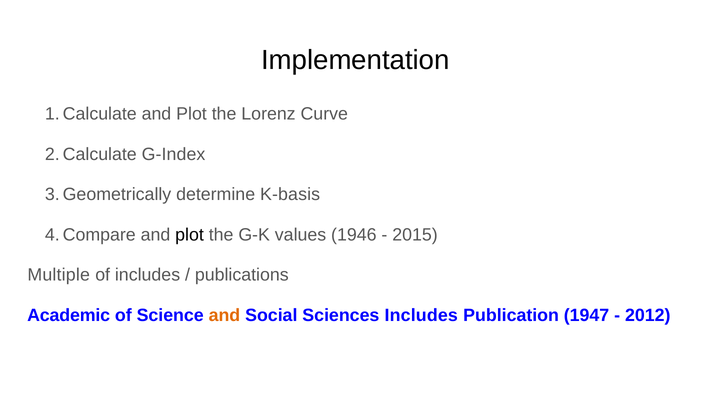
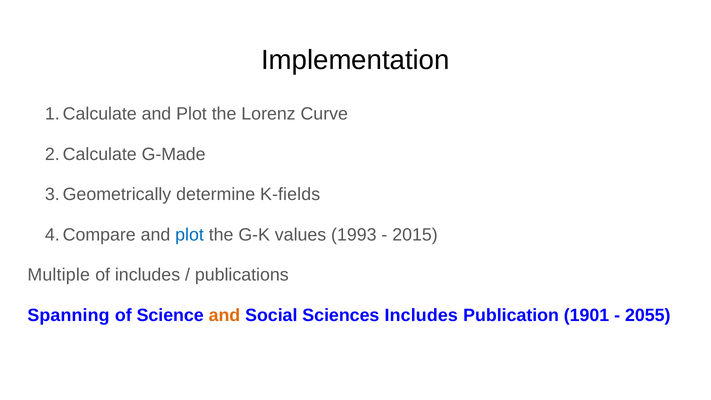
G-Index: G-Index -> G-Made
K-basis: K-basis -> K-fields
plot at (190, 235) colour: black -> blue
1946: 1946 -> 1993
Academic: Academic -> Spanning
1947: 1947 -> 1901
2012: 2012 -> 2055
